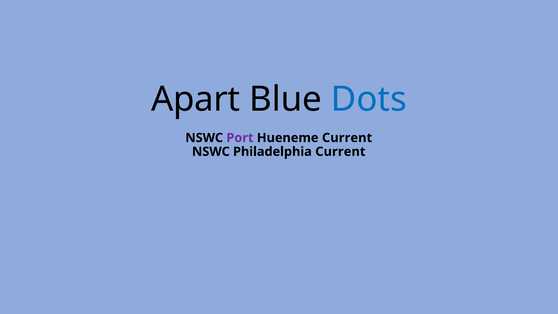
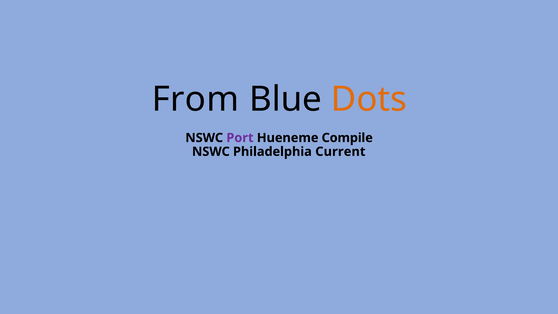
Apart: Apart -> From
Dots colour: blue -> orange
Hueneme Current: Current -> Compile
